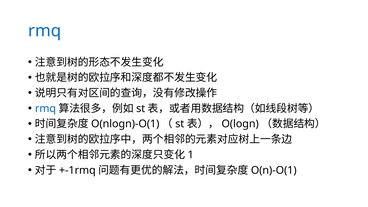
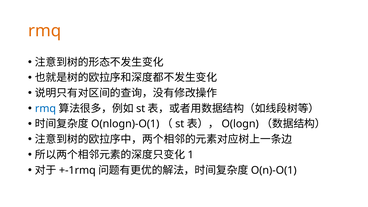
rmq at (45, 31) colour: blue -> orange
